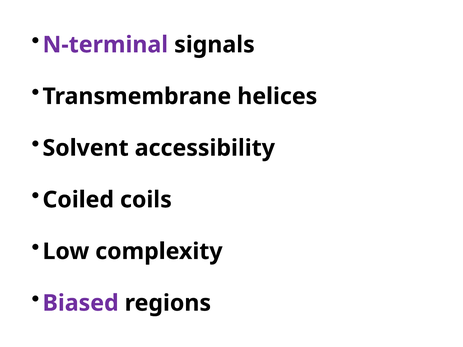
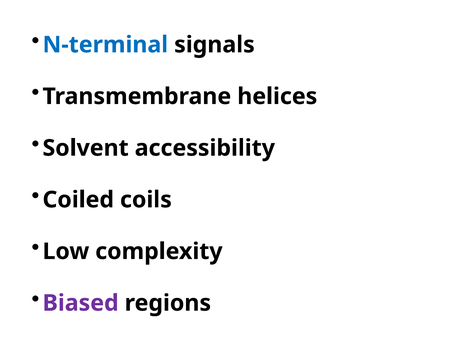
N-terminal colour: purple -> blue
